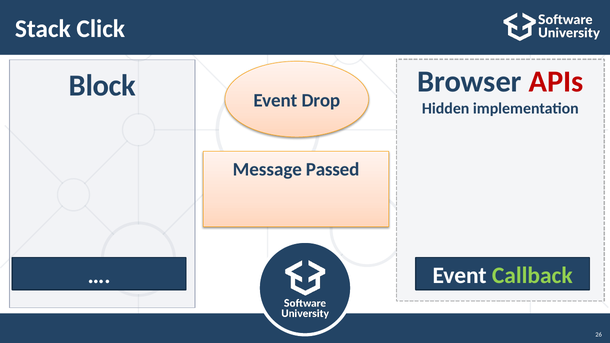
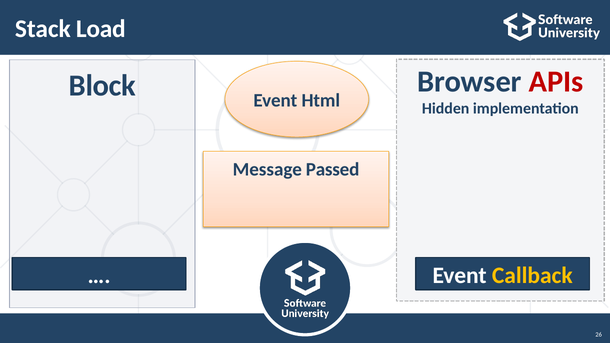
Click: Click -> Load
Drop: Drop -> Html
Callback colour: light green -> yellow
